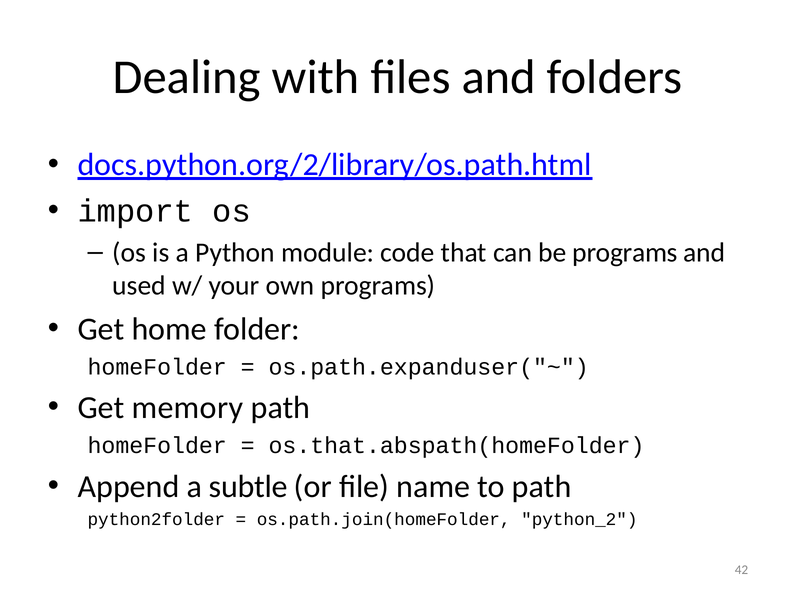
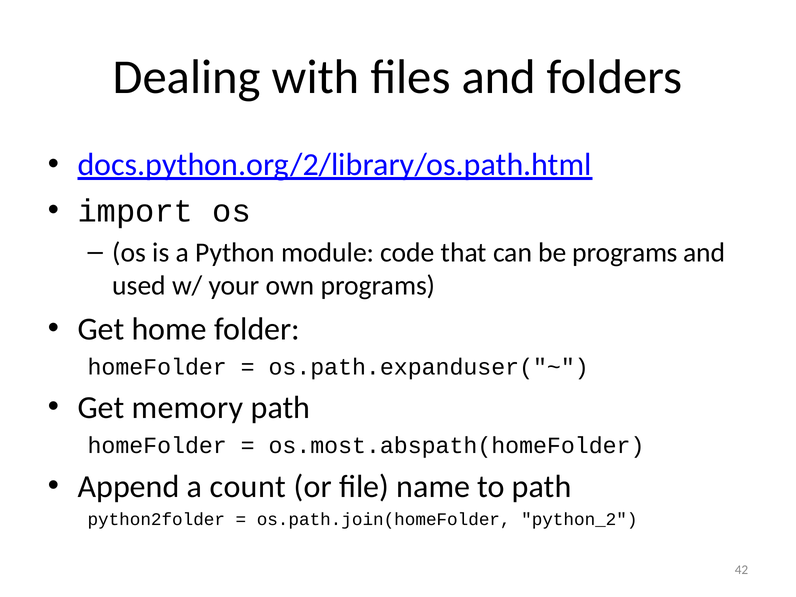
os.that.abspath(homeFolder: os.that.abspath(homeFolder -> os.most.abspath(homeFolder
subtle: subtle -> count
